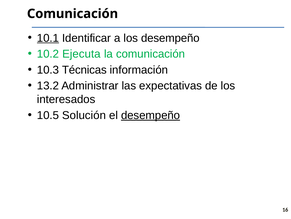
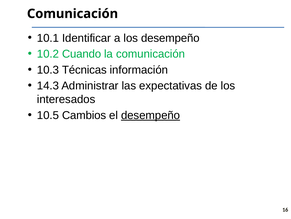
10.1 underline: present -> none
Ejecuta: Ejecuta -> Cuando
13.2: 13.2 -> 14.3
Solución: Solución -> Cambios
